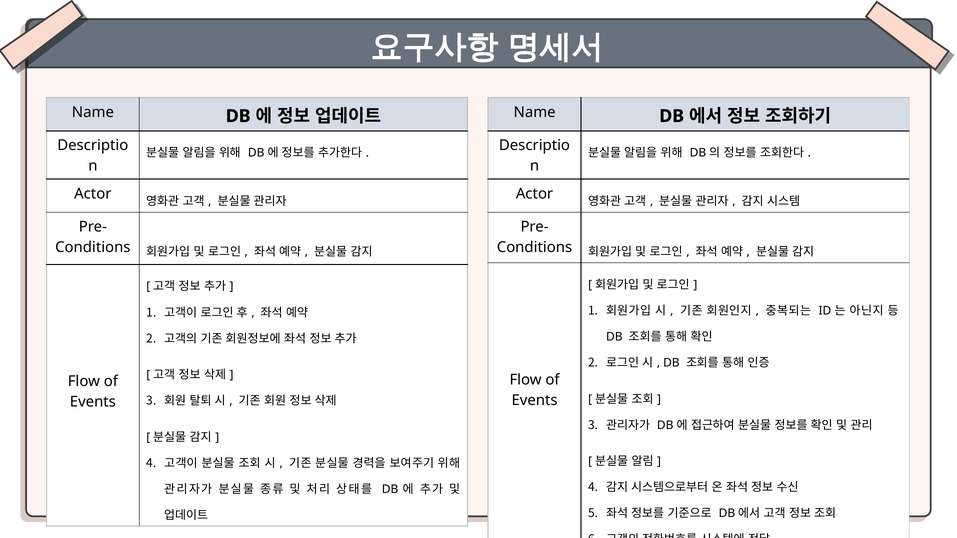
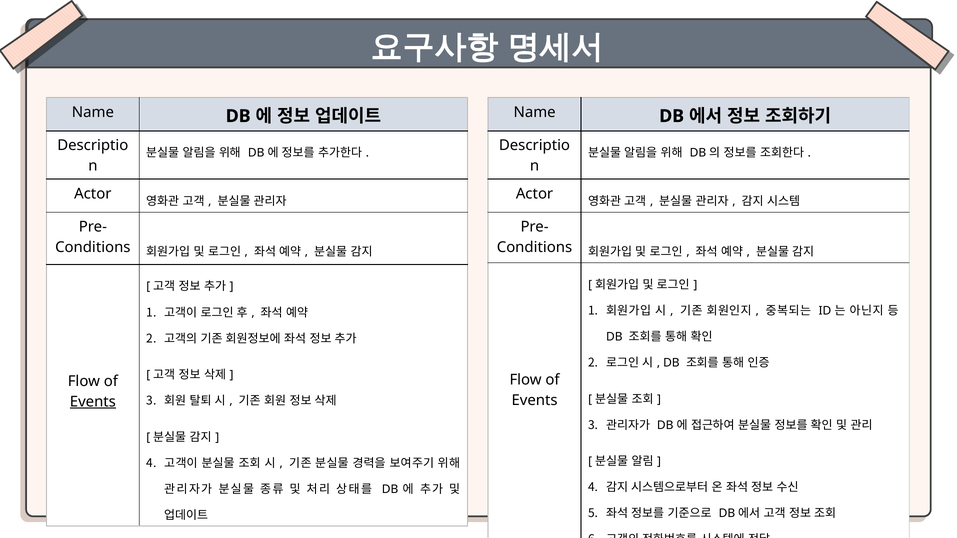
Events at (93, 402) underline: none -> present
